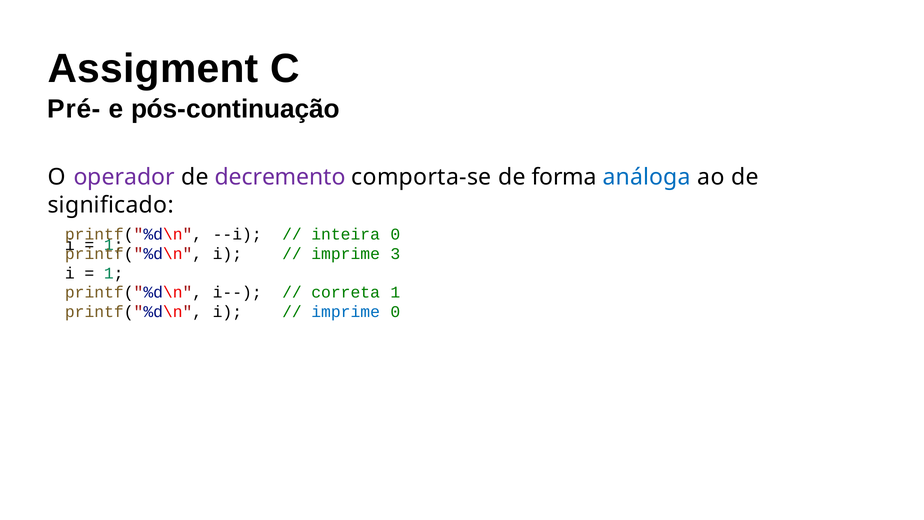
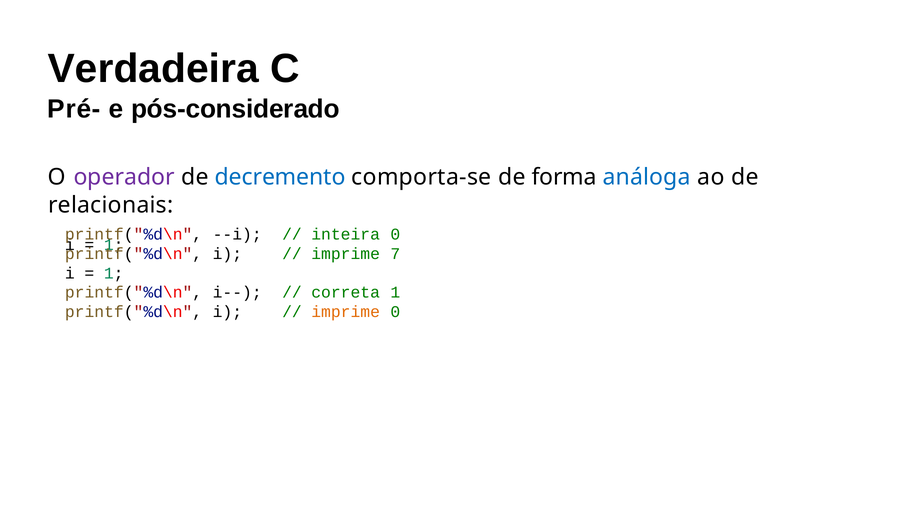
Assigment: Assigment -> Verdadeira
pós-continuação: pós-continuação -> pós-considerado
decremento colour: purple -> blue
significado: significado -> relacionais
3: 3 -> 7
imprime at (346, 311) colour: blue -> orange
